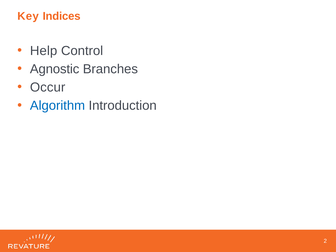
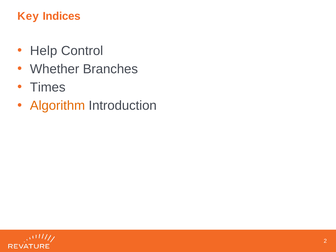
Agnostic: Agnostic -> Whether
Occur: Occur -> Times
Algorithm colour: blue -> orange
